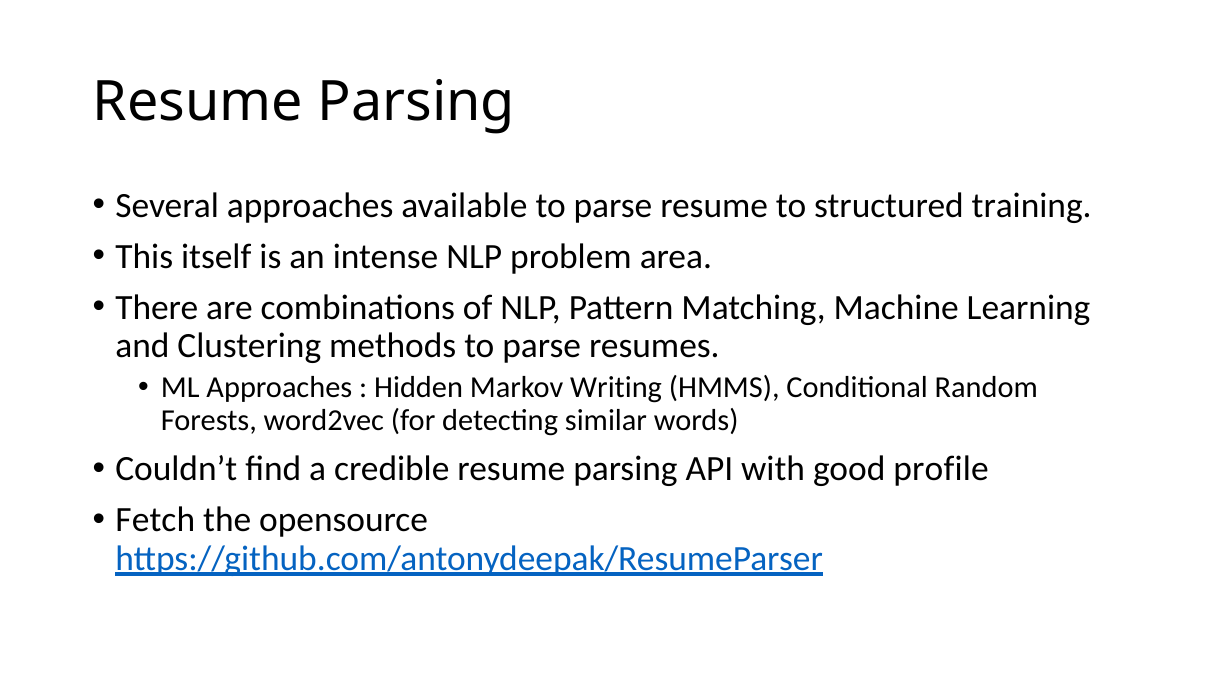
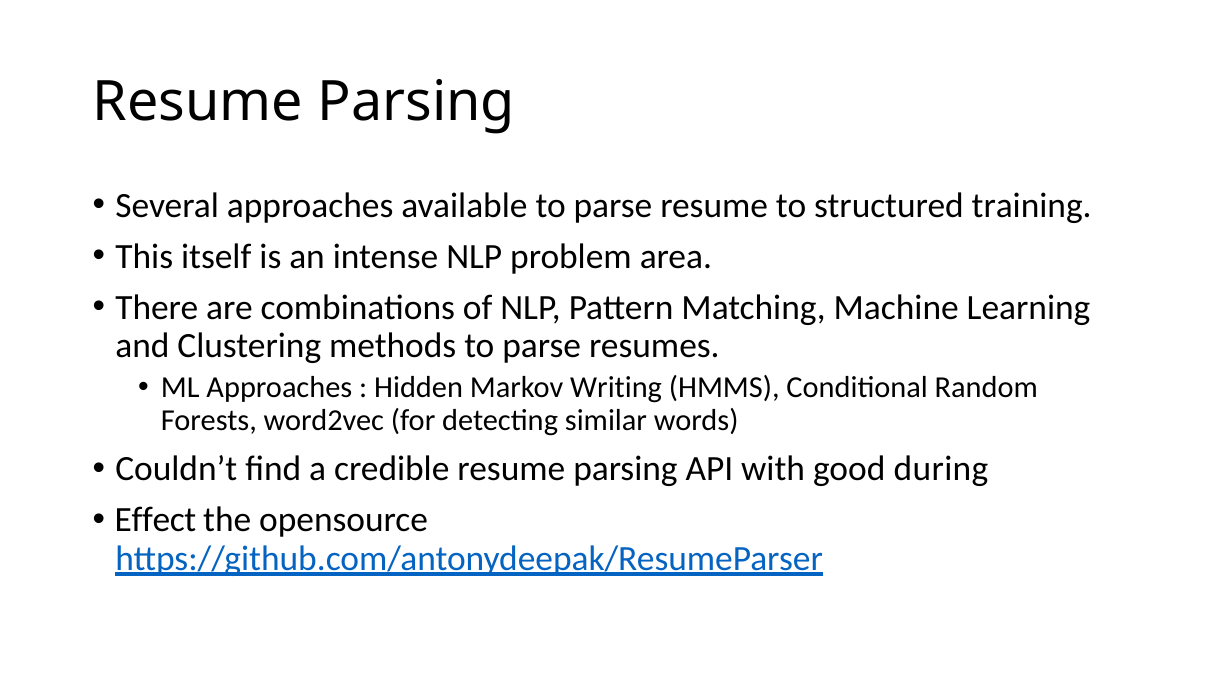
profile: profile -> during
Fetch: Fetch -> Effect
